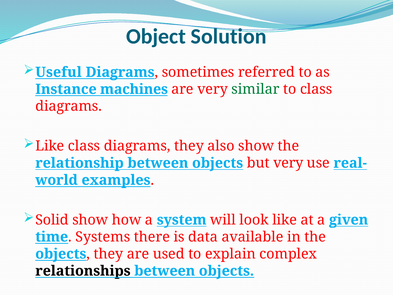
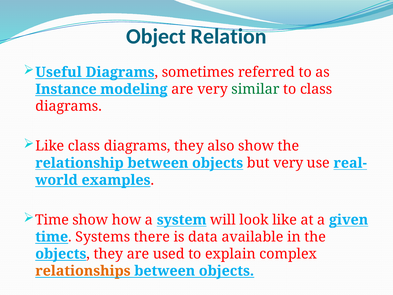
Solution: Solution -> Relation
machines: machines -> modeling
Solid at (52, 220): Solid -> Time
relationships colour: black -> orange
